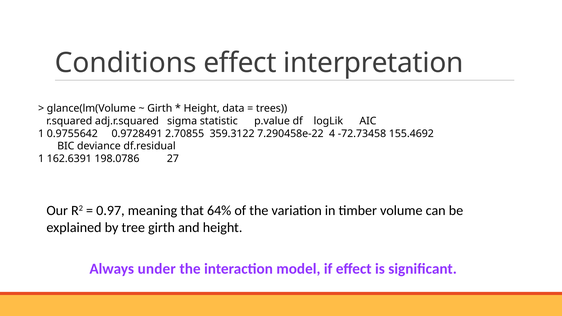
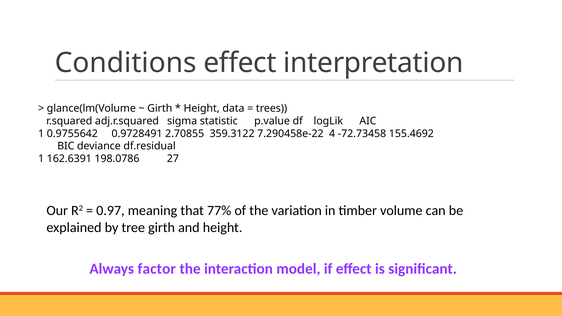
64%: 64% -> 77%
under: under -> factor
